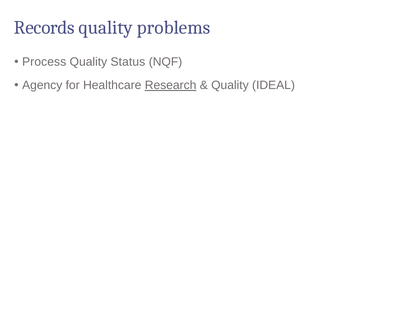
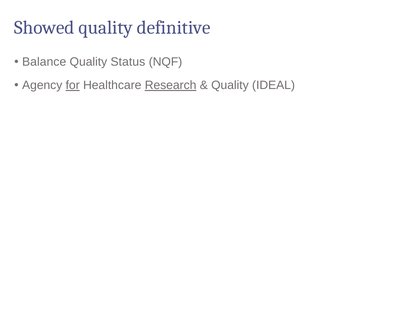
Records: Records -> Showed
problems: problems -> definitive
Process: Process -> Balance
for underline: none -> present
